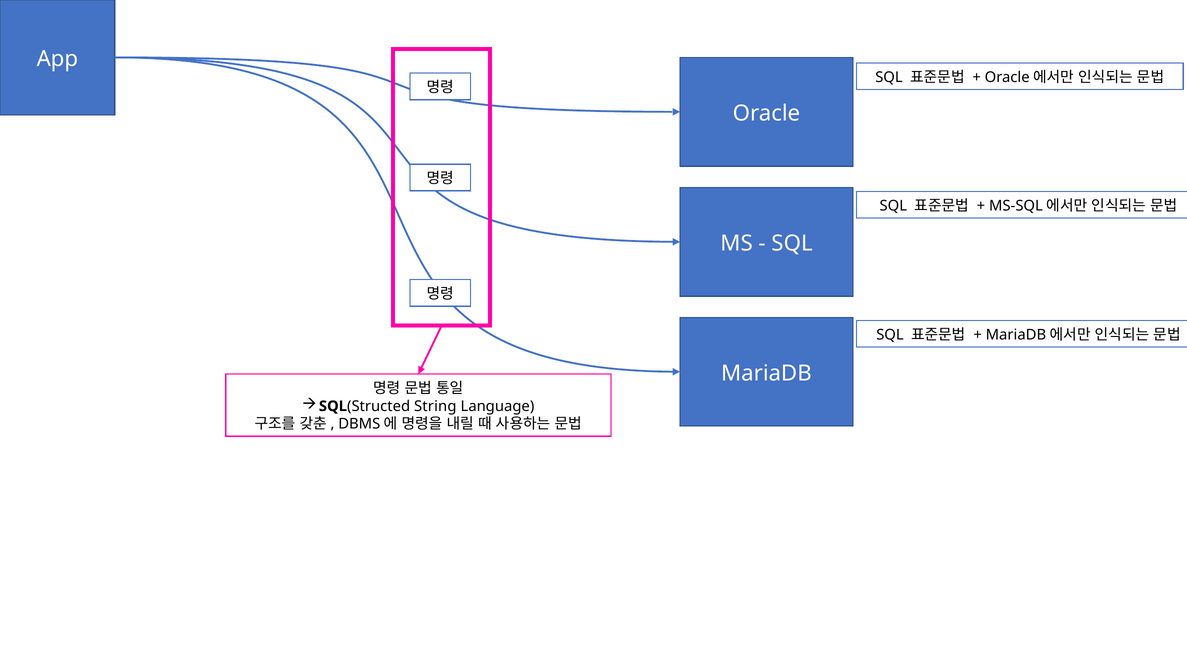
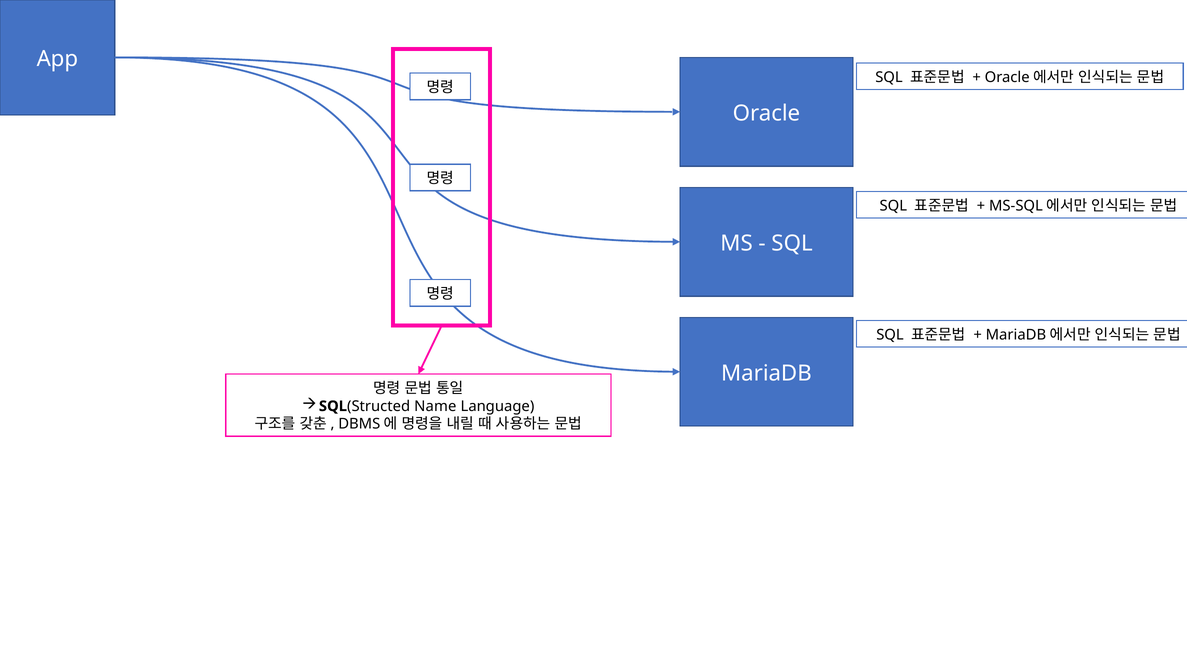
String: String -> Name
